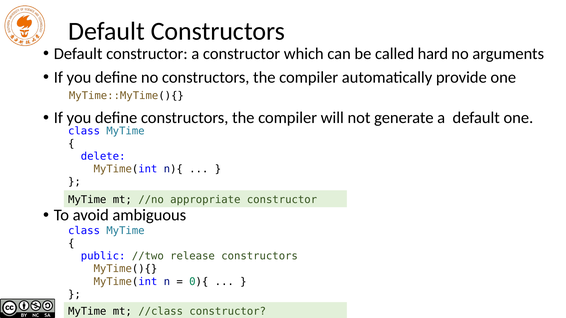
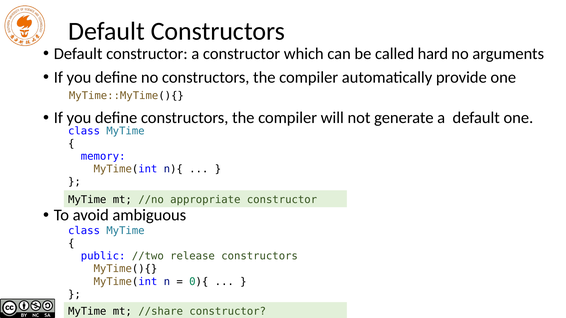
delete: delete -> memory
//class: //class -> //share
